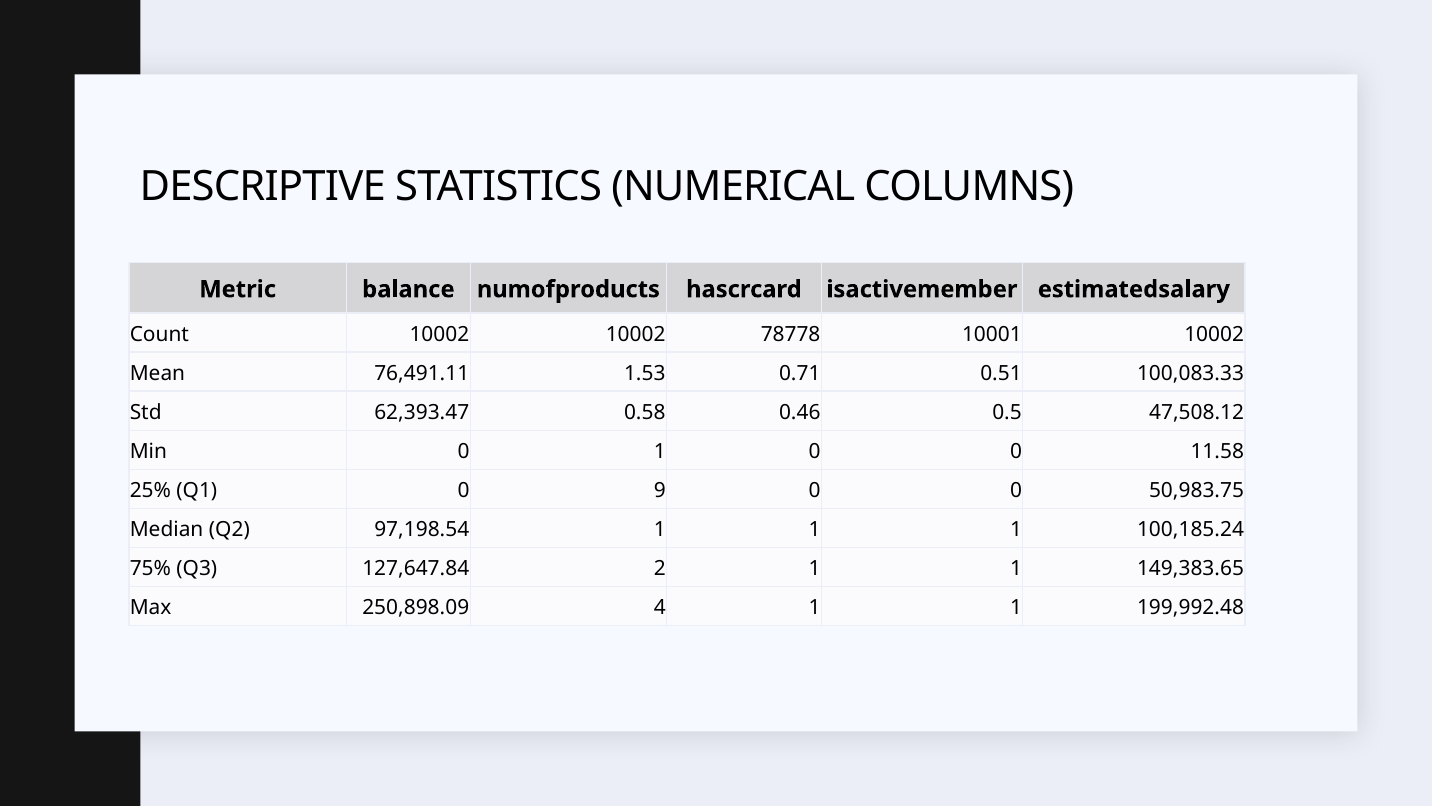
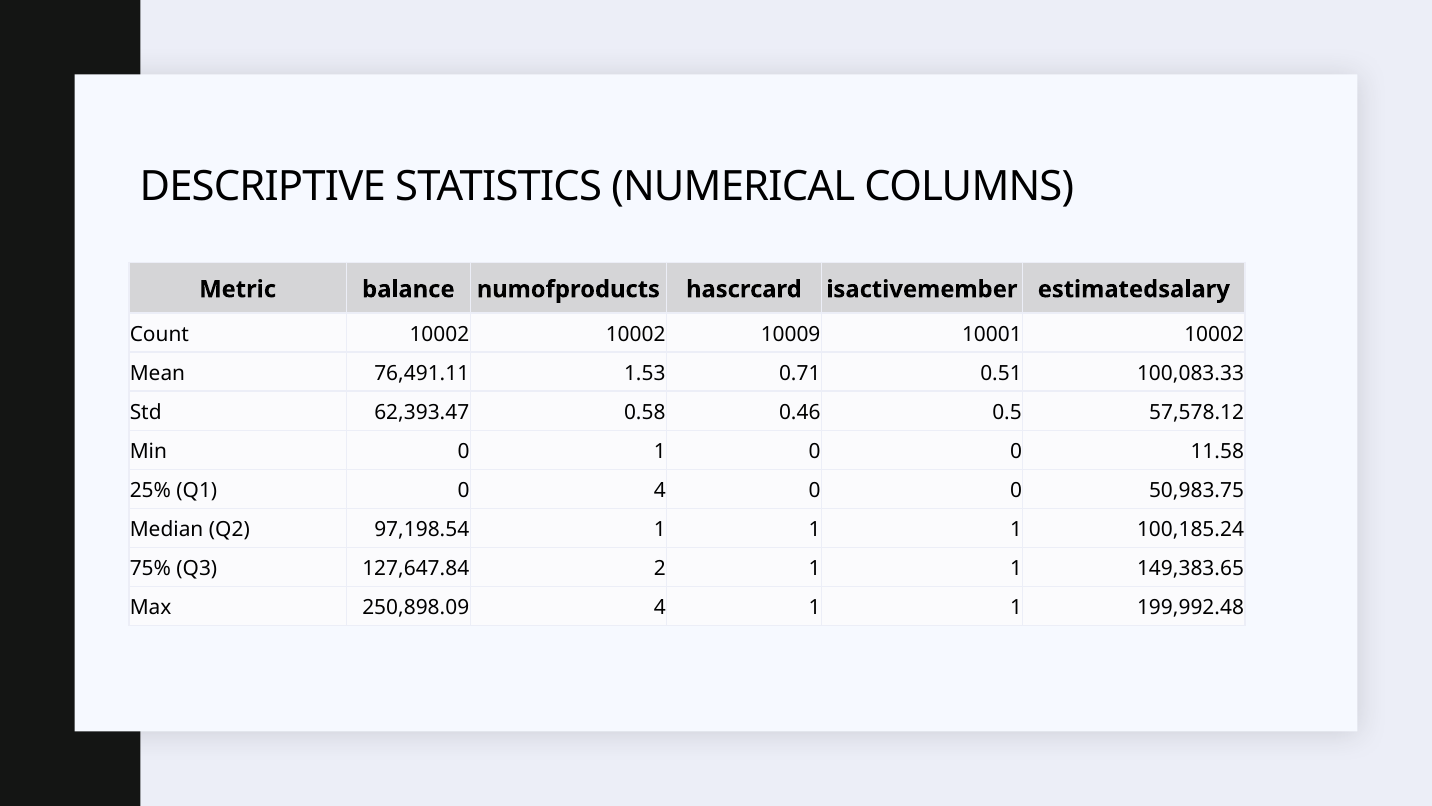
78778: 78778 -> 10009
47,508.12: 47,508.12 -> 57,578.12
0 9: 9 -> 4
